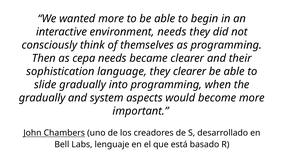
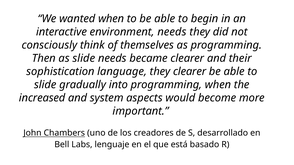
wanted more: more -> when
as cepa: cepa -> slide
gradually at (42, 98): gradually -> increased
